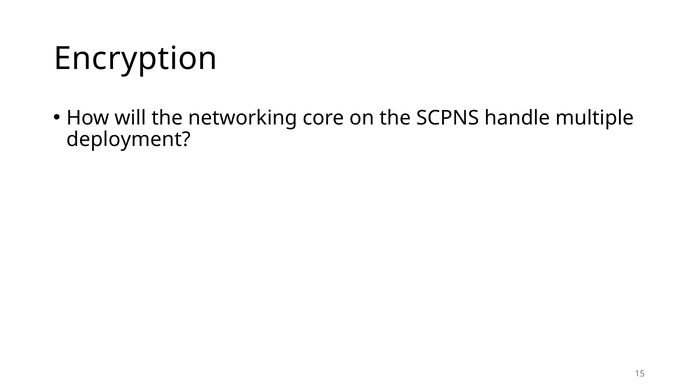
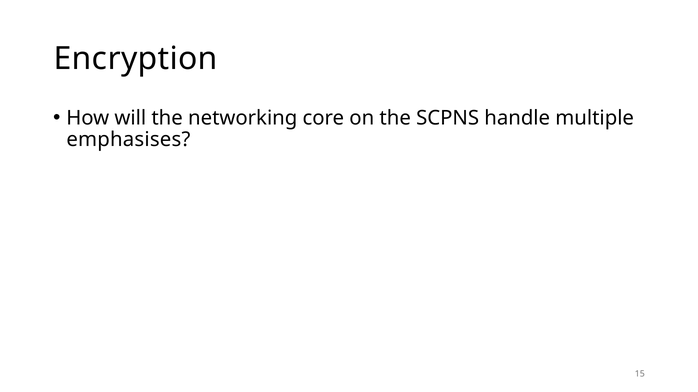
deployment: deployment -> emphasises
